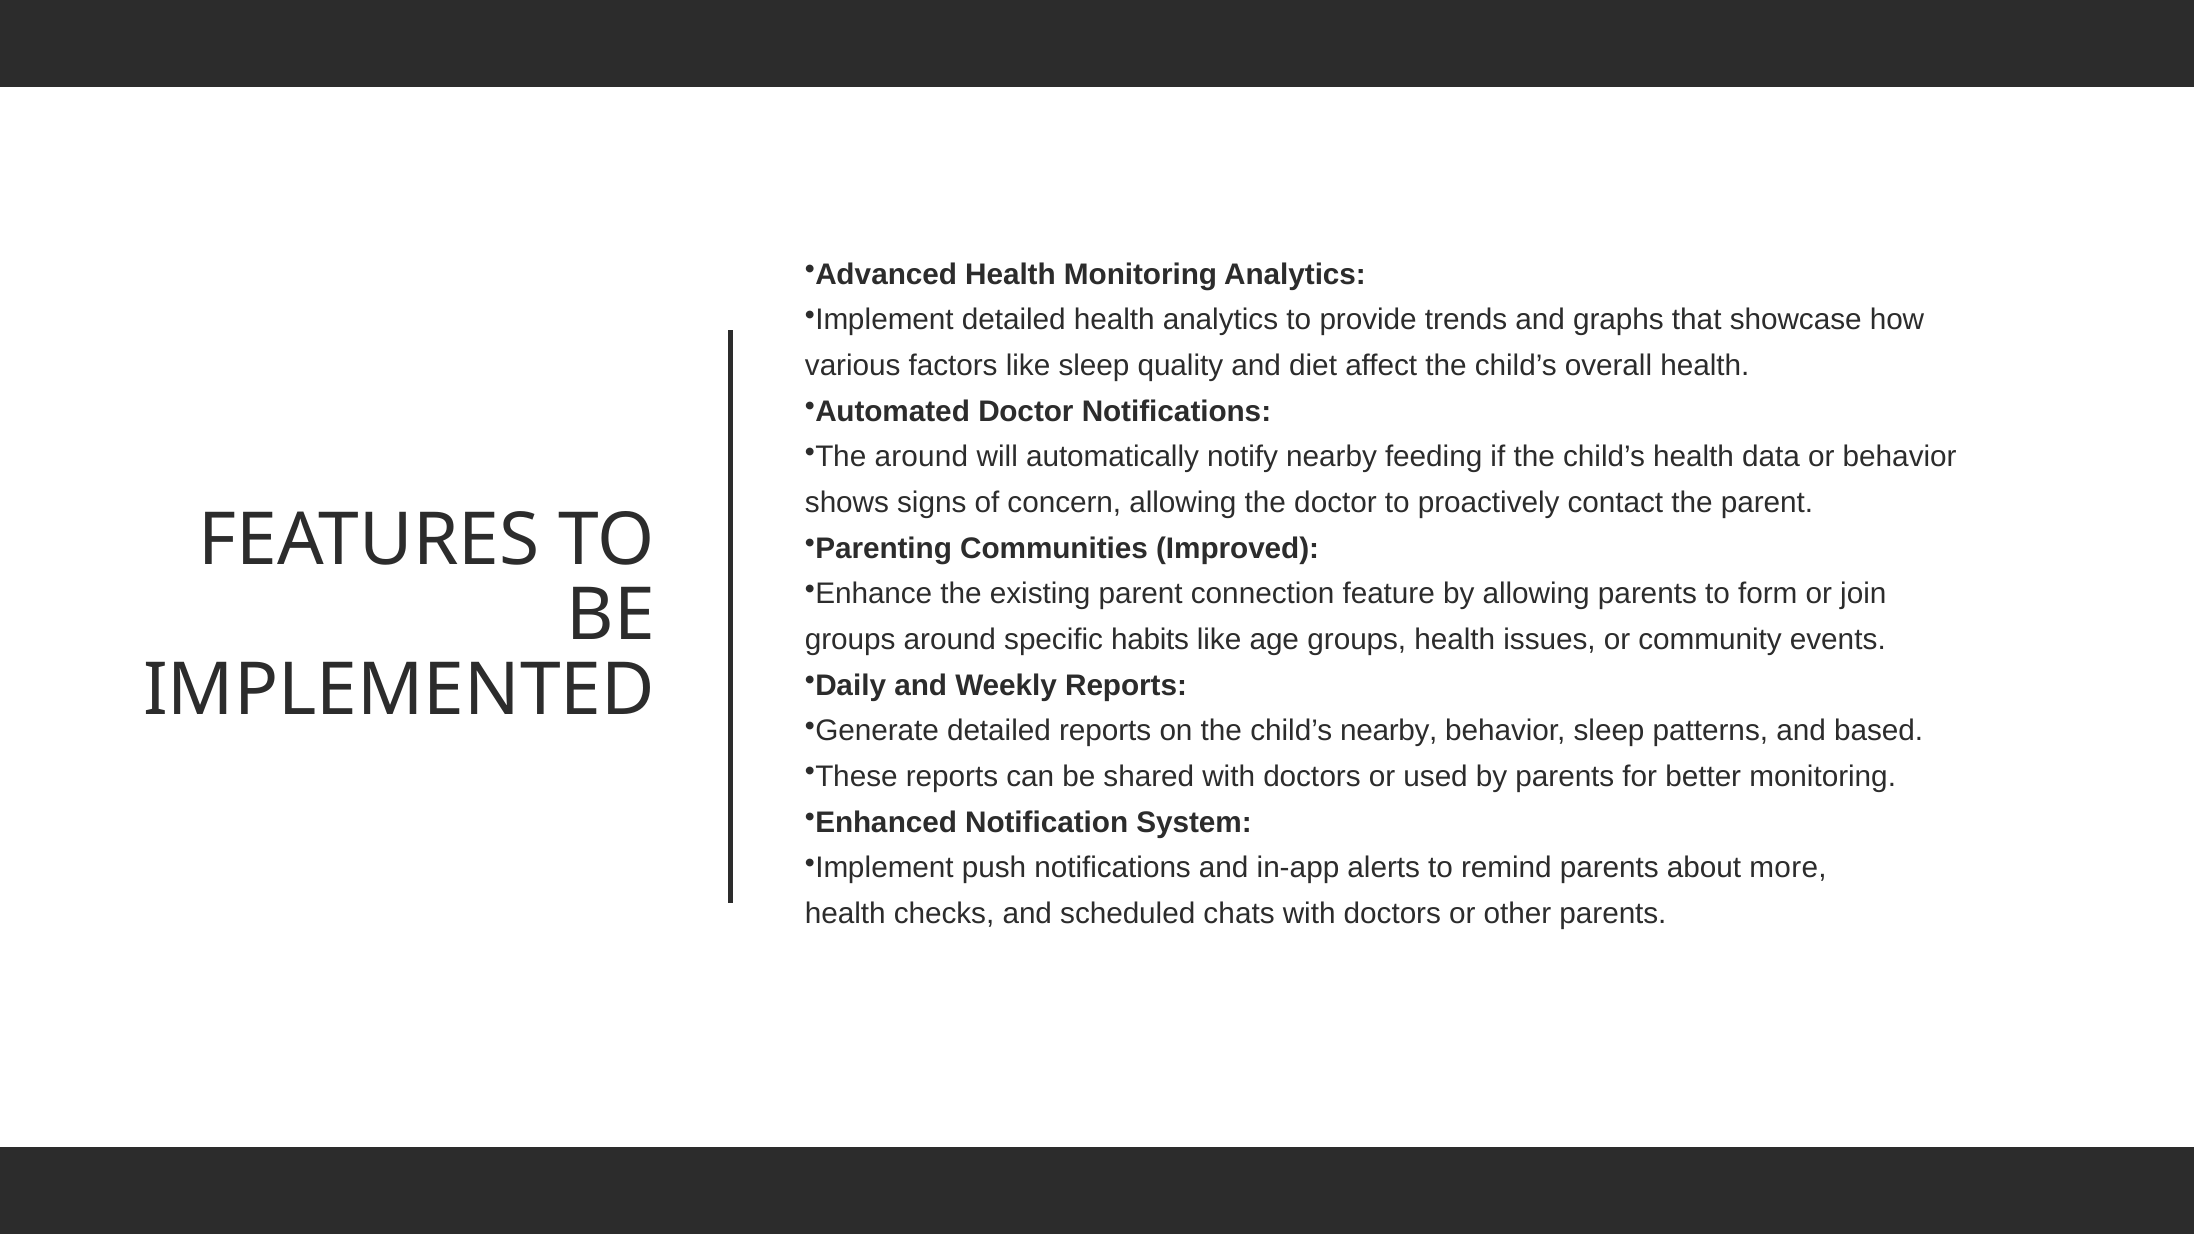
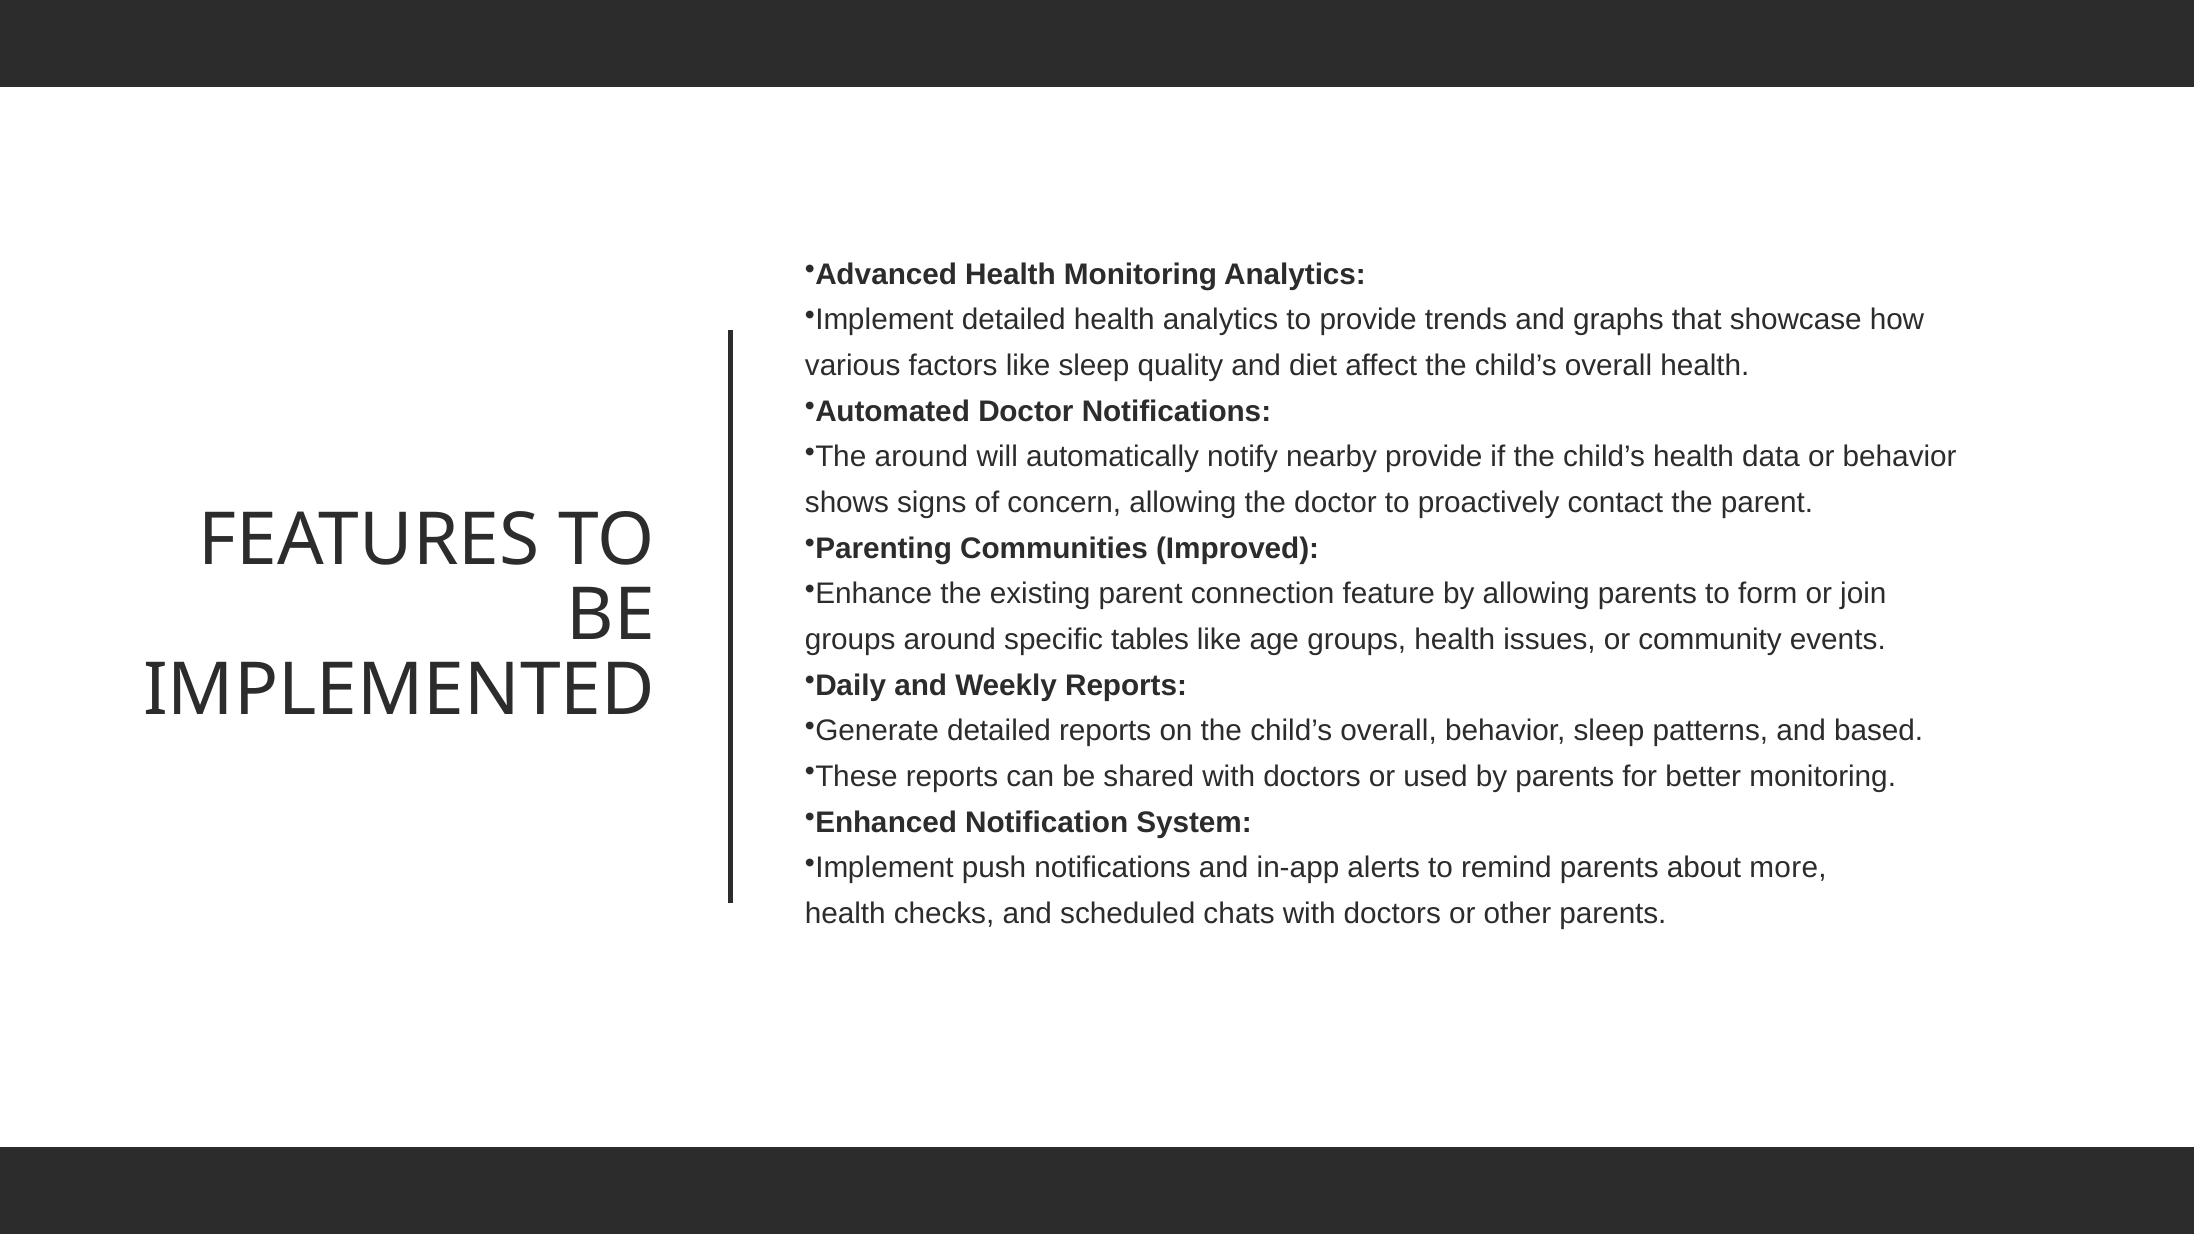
nearby feeding: feeding -> provide
habits: habits -> tables
on the child’s nearby: nearby -> overall
